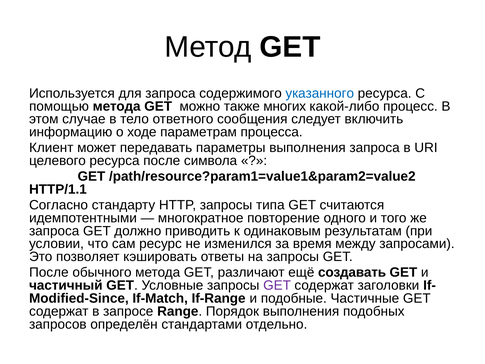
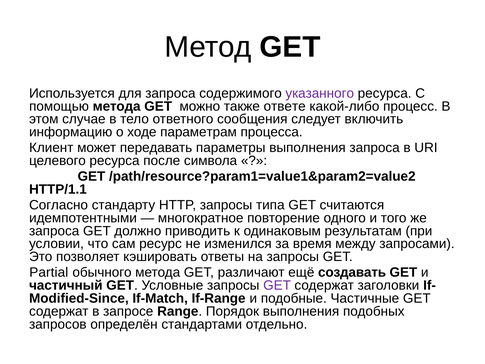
указанного colour: blue -> purple
многих: многих -> ответе
После at (49, 272): После -> Partial
